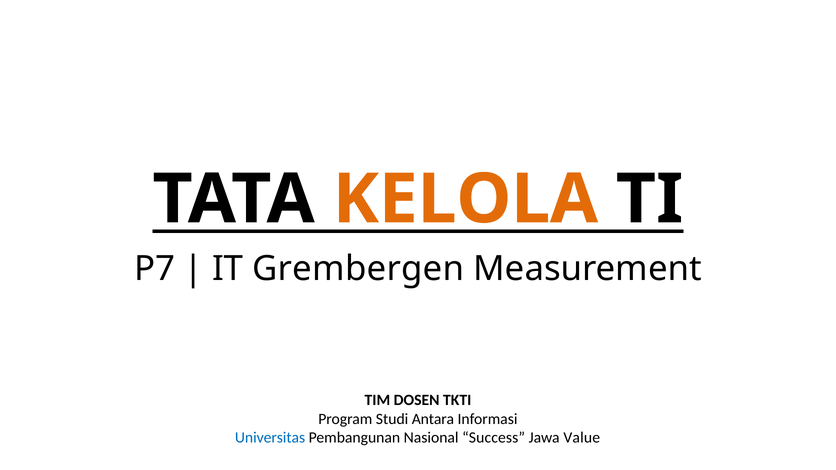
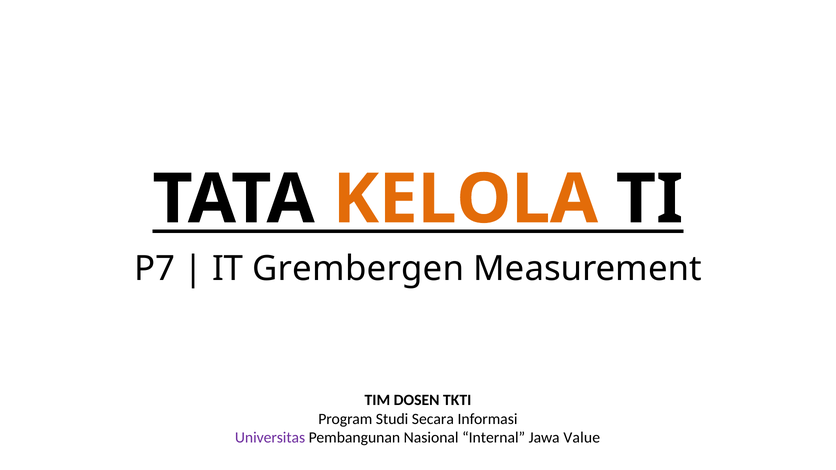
Antara: Antara -> Secara
Universitas colour: blue -> purple
Success: Success -> Internal
